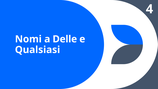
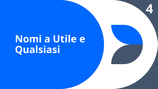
Delle: Delle -> Utile
